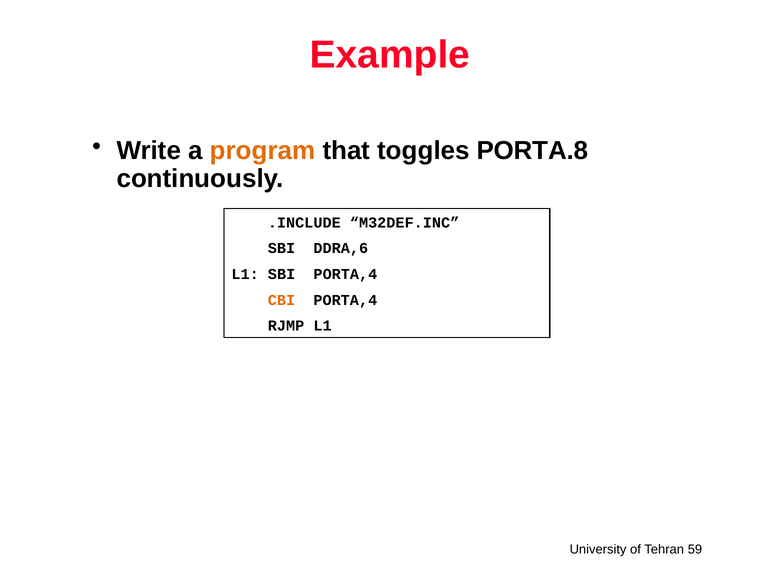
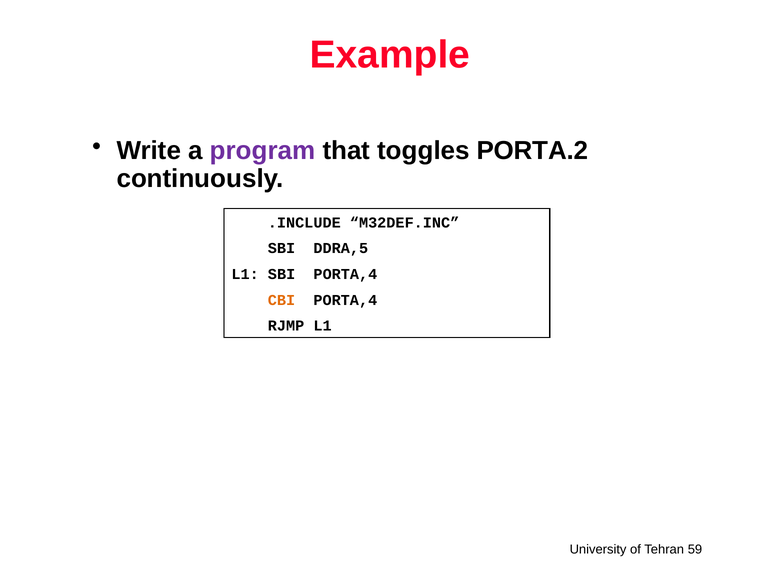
program colour: orange -> purple
PORTA.8: PORTA.8 -> PORTA.2
DDRA,6: DDRA,6 -> DDRA,5
